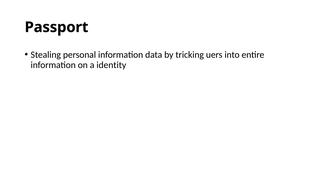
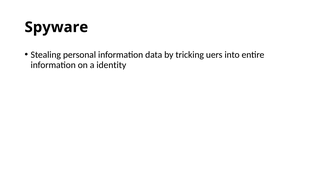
Passport: Passport -> Spyware
